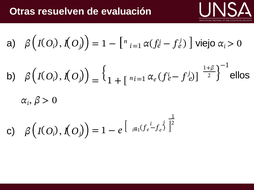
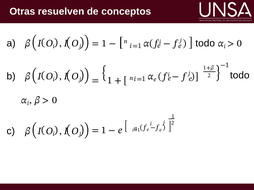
evaluación: evaluación -> conceptos
viejo at (205, 43): viejo -> todo
−1 ellos: ellos -> todo
